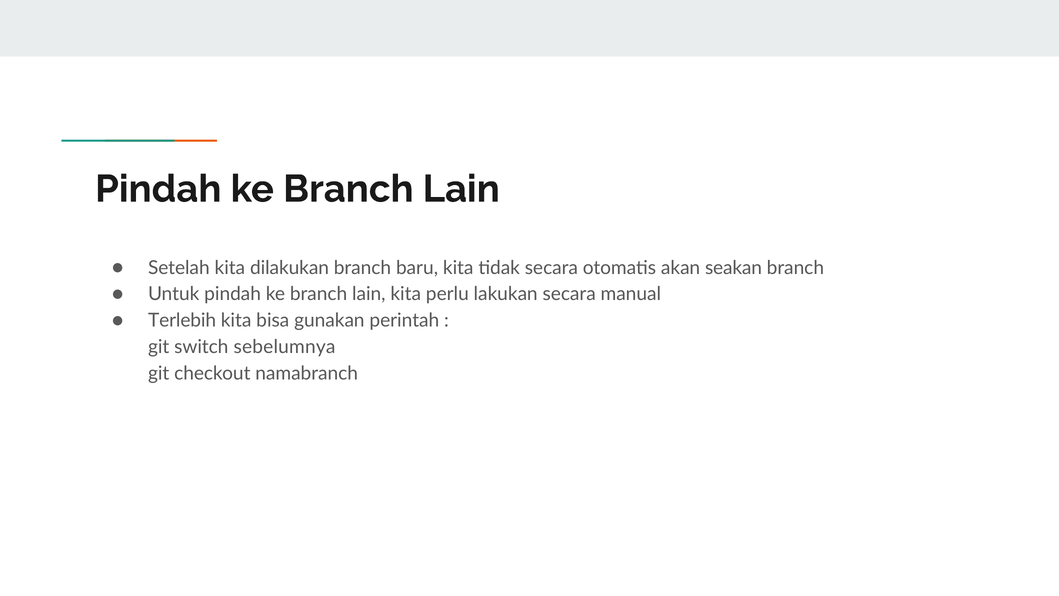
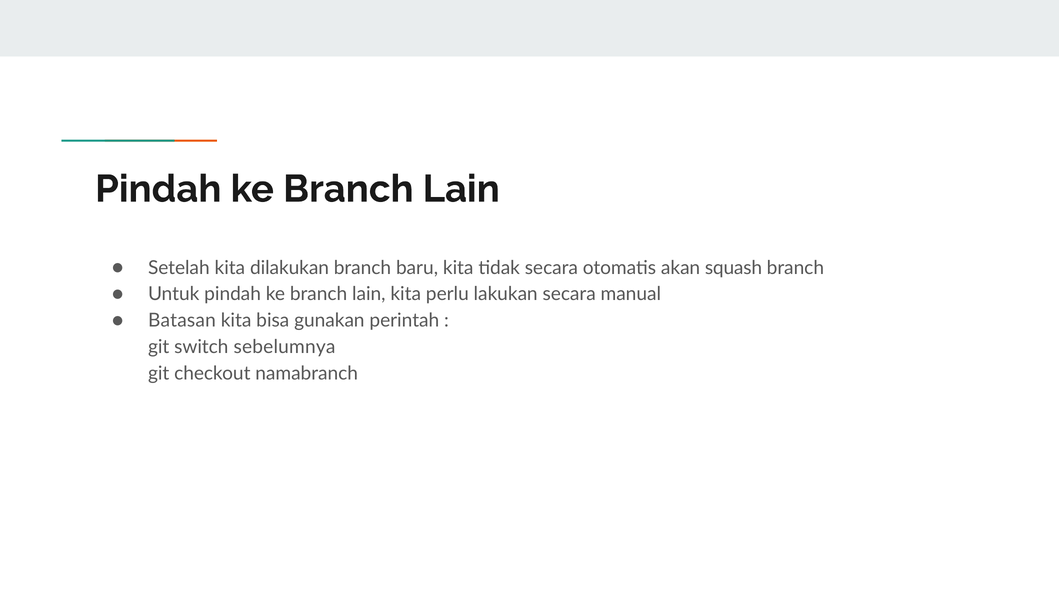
seakan: seakan -> squash
Terlebih: Terlebih -> Batasan
